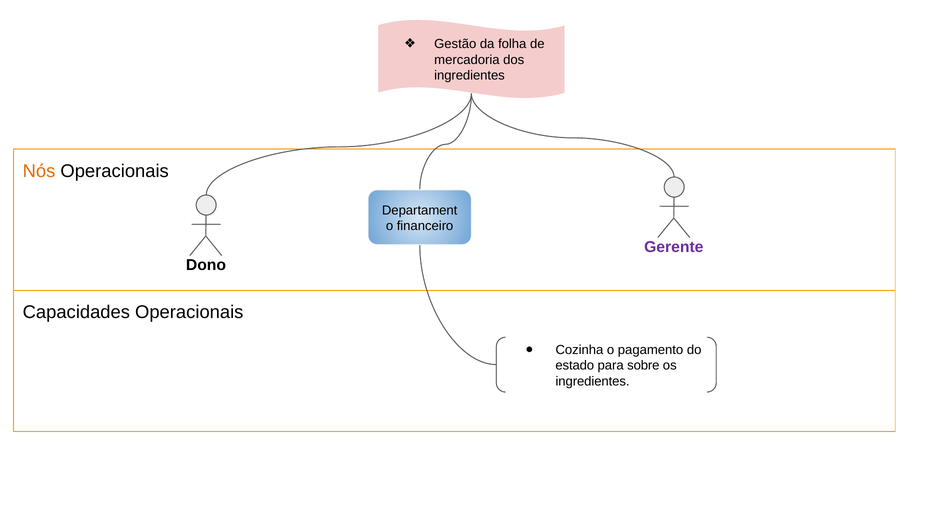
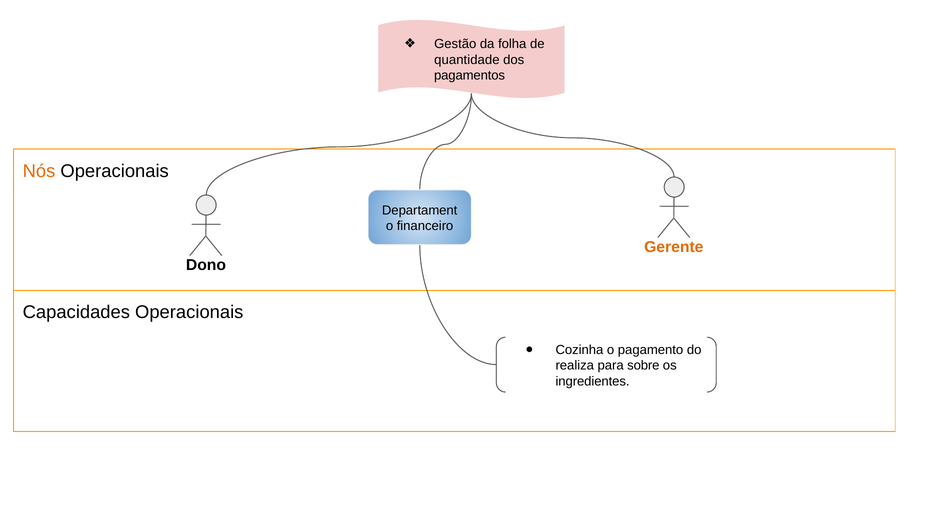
mercadoria: mercadoria -> quantidade
ingredientes at (470, 76): ingredientes -> pagamentos
Gerente colour: purple -> orange
estado: estado -> realiza
